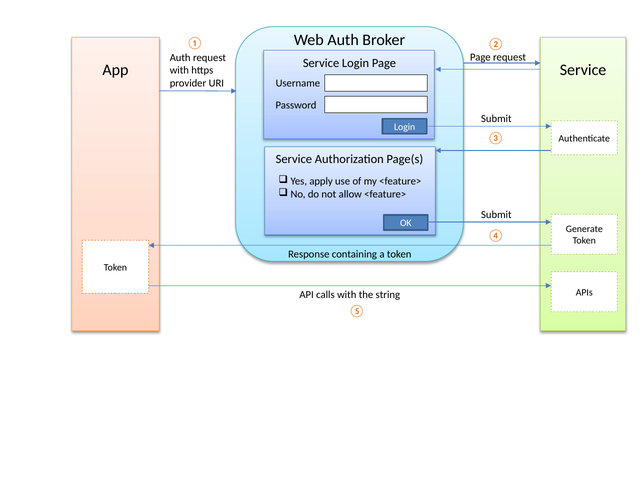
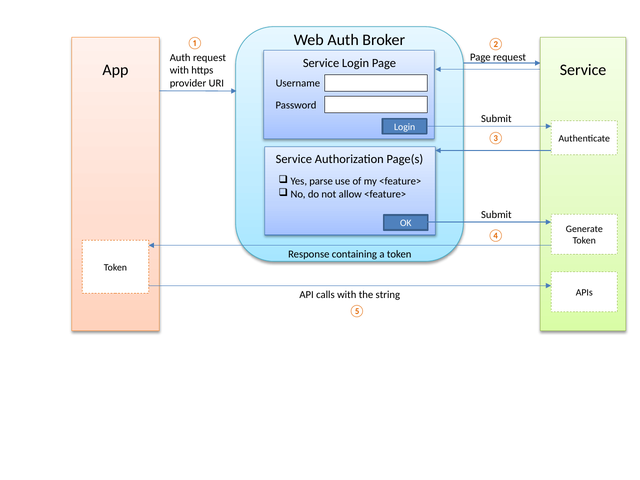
apply: apply -> parse
